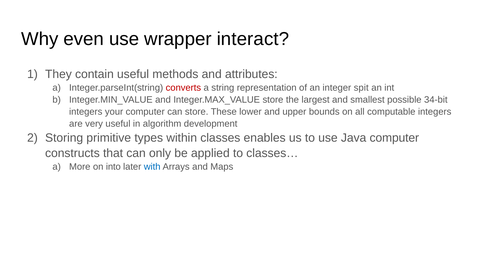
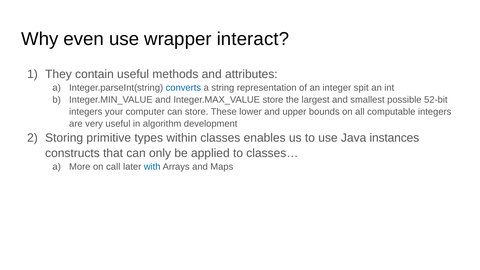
converts colour: red -> blue
34-bit: 34-bit -> 52-bit
Java computer: computer -> instances
into: into -> call
